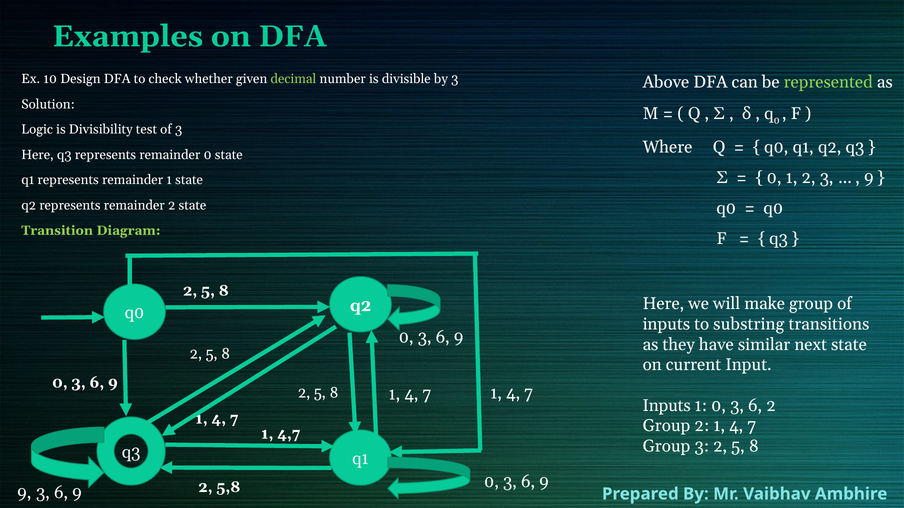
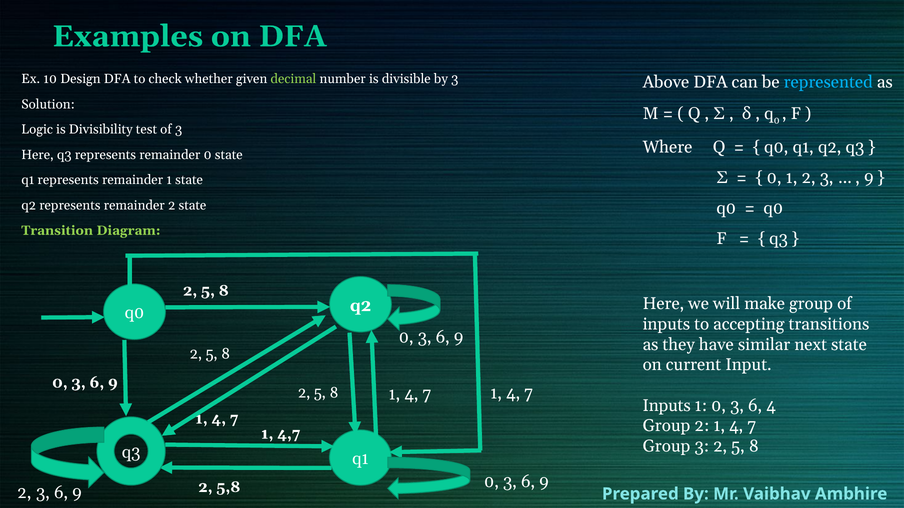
represented colour: light green -> light blue
substring: substring -> accepting
6 2: 2 -> 4
9 at (24, 493): 9 -> 2
